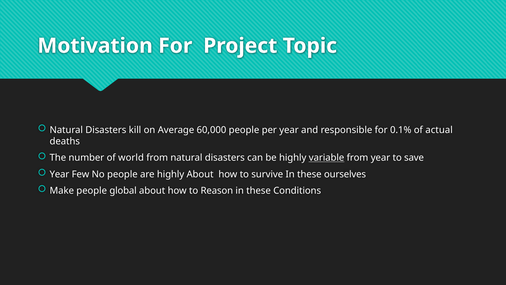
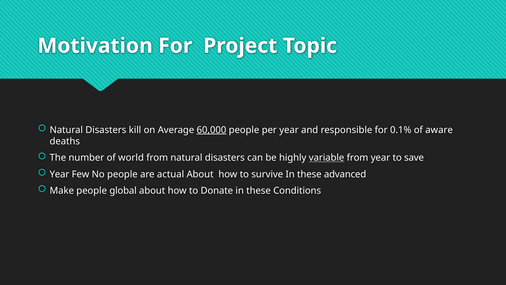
60,000 underline: none -> present
actual: actual -> aware
are highly: highly -> actual
ourselves: ourselves -> advanced
Reason: Reason -> Donate
